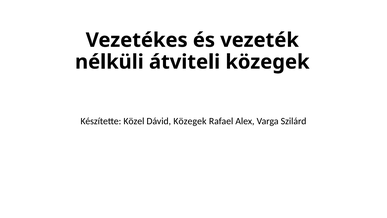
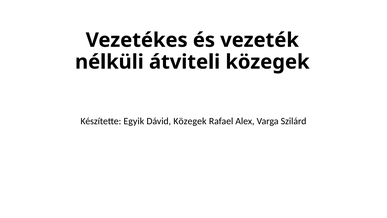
Közel: Közel -> Egyik
